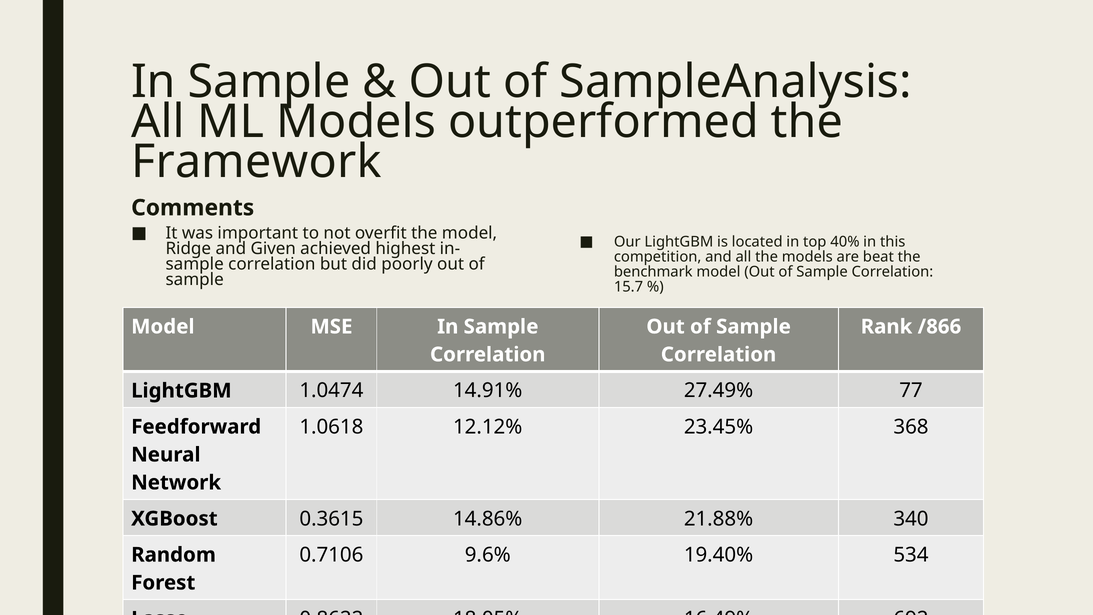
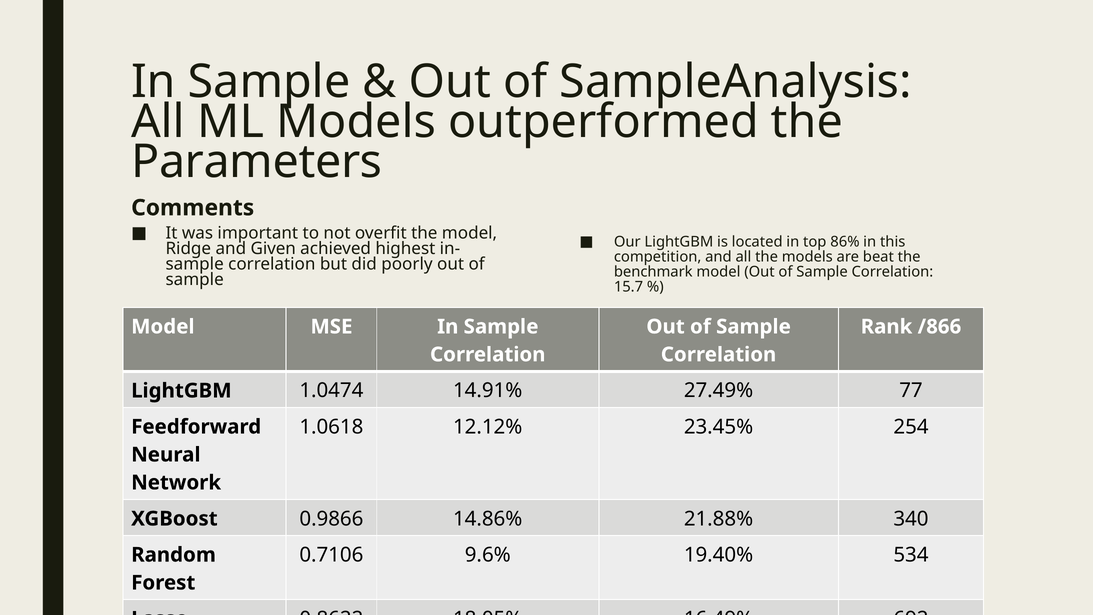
Framework: Framework -> Parameters
40%: 40% -> 86%
368: 368 -> 254
0.3615: 0.3615 -> 0.9866
